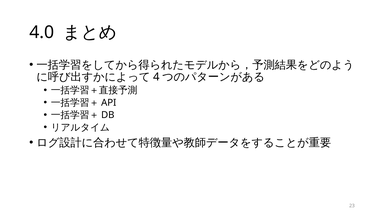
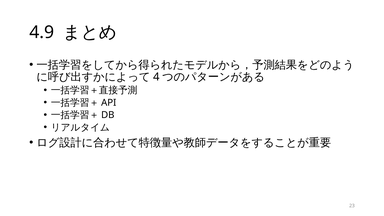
4.0: 4.0 -> 4.9
